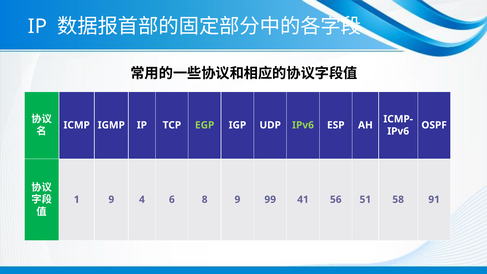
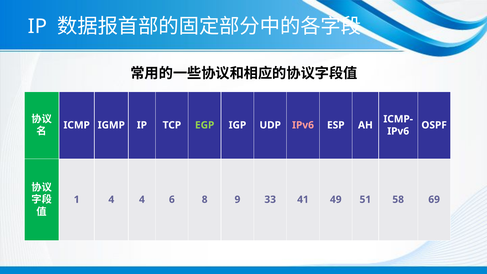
IPv6 at (303, 125) colour: light green -> pink
1 9: 9 -> 4
99: 99 -> 33
56: 56 -> 49
91: 91 -> 69
